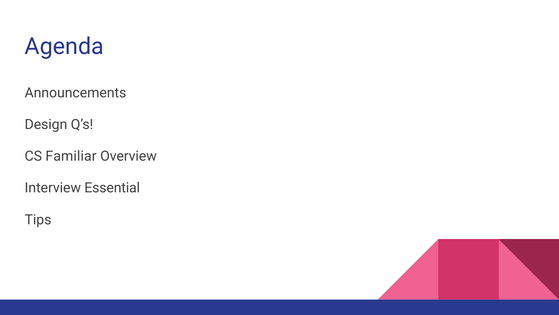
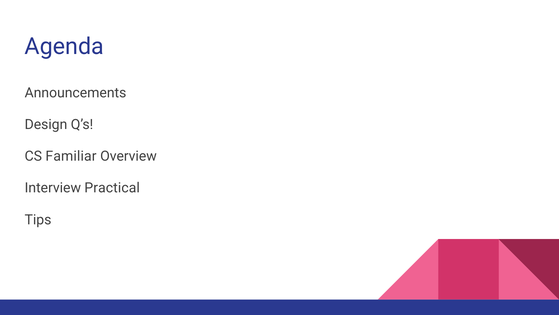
Essential: Essential -> Practical
